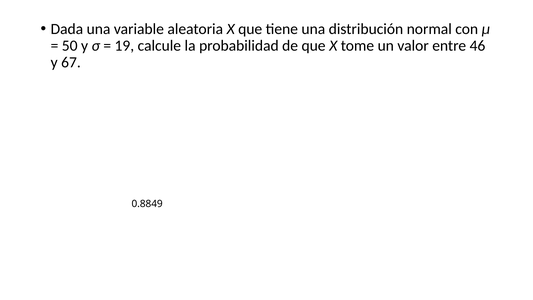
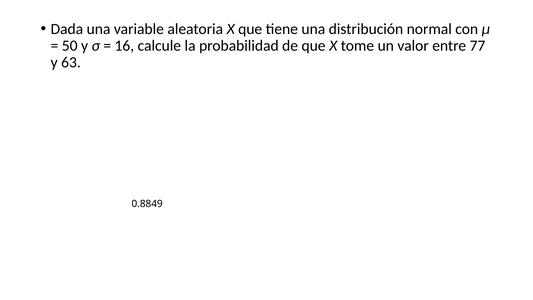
19: 19 -> 16
46: 46 -> 77
67: 67 -> 63
